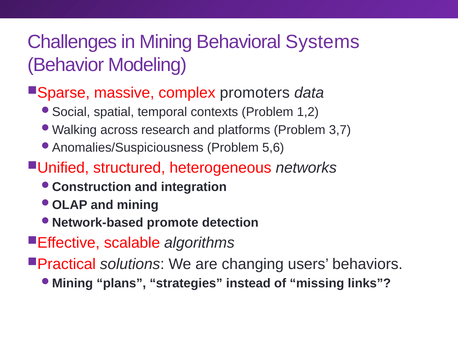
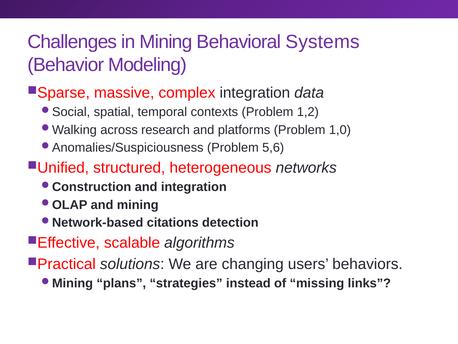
complex promoters: promoters -> integration
3,7: 3,7 -> 1,0
promote: promote -> citations
